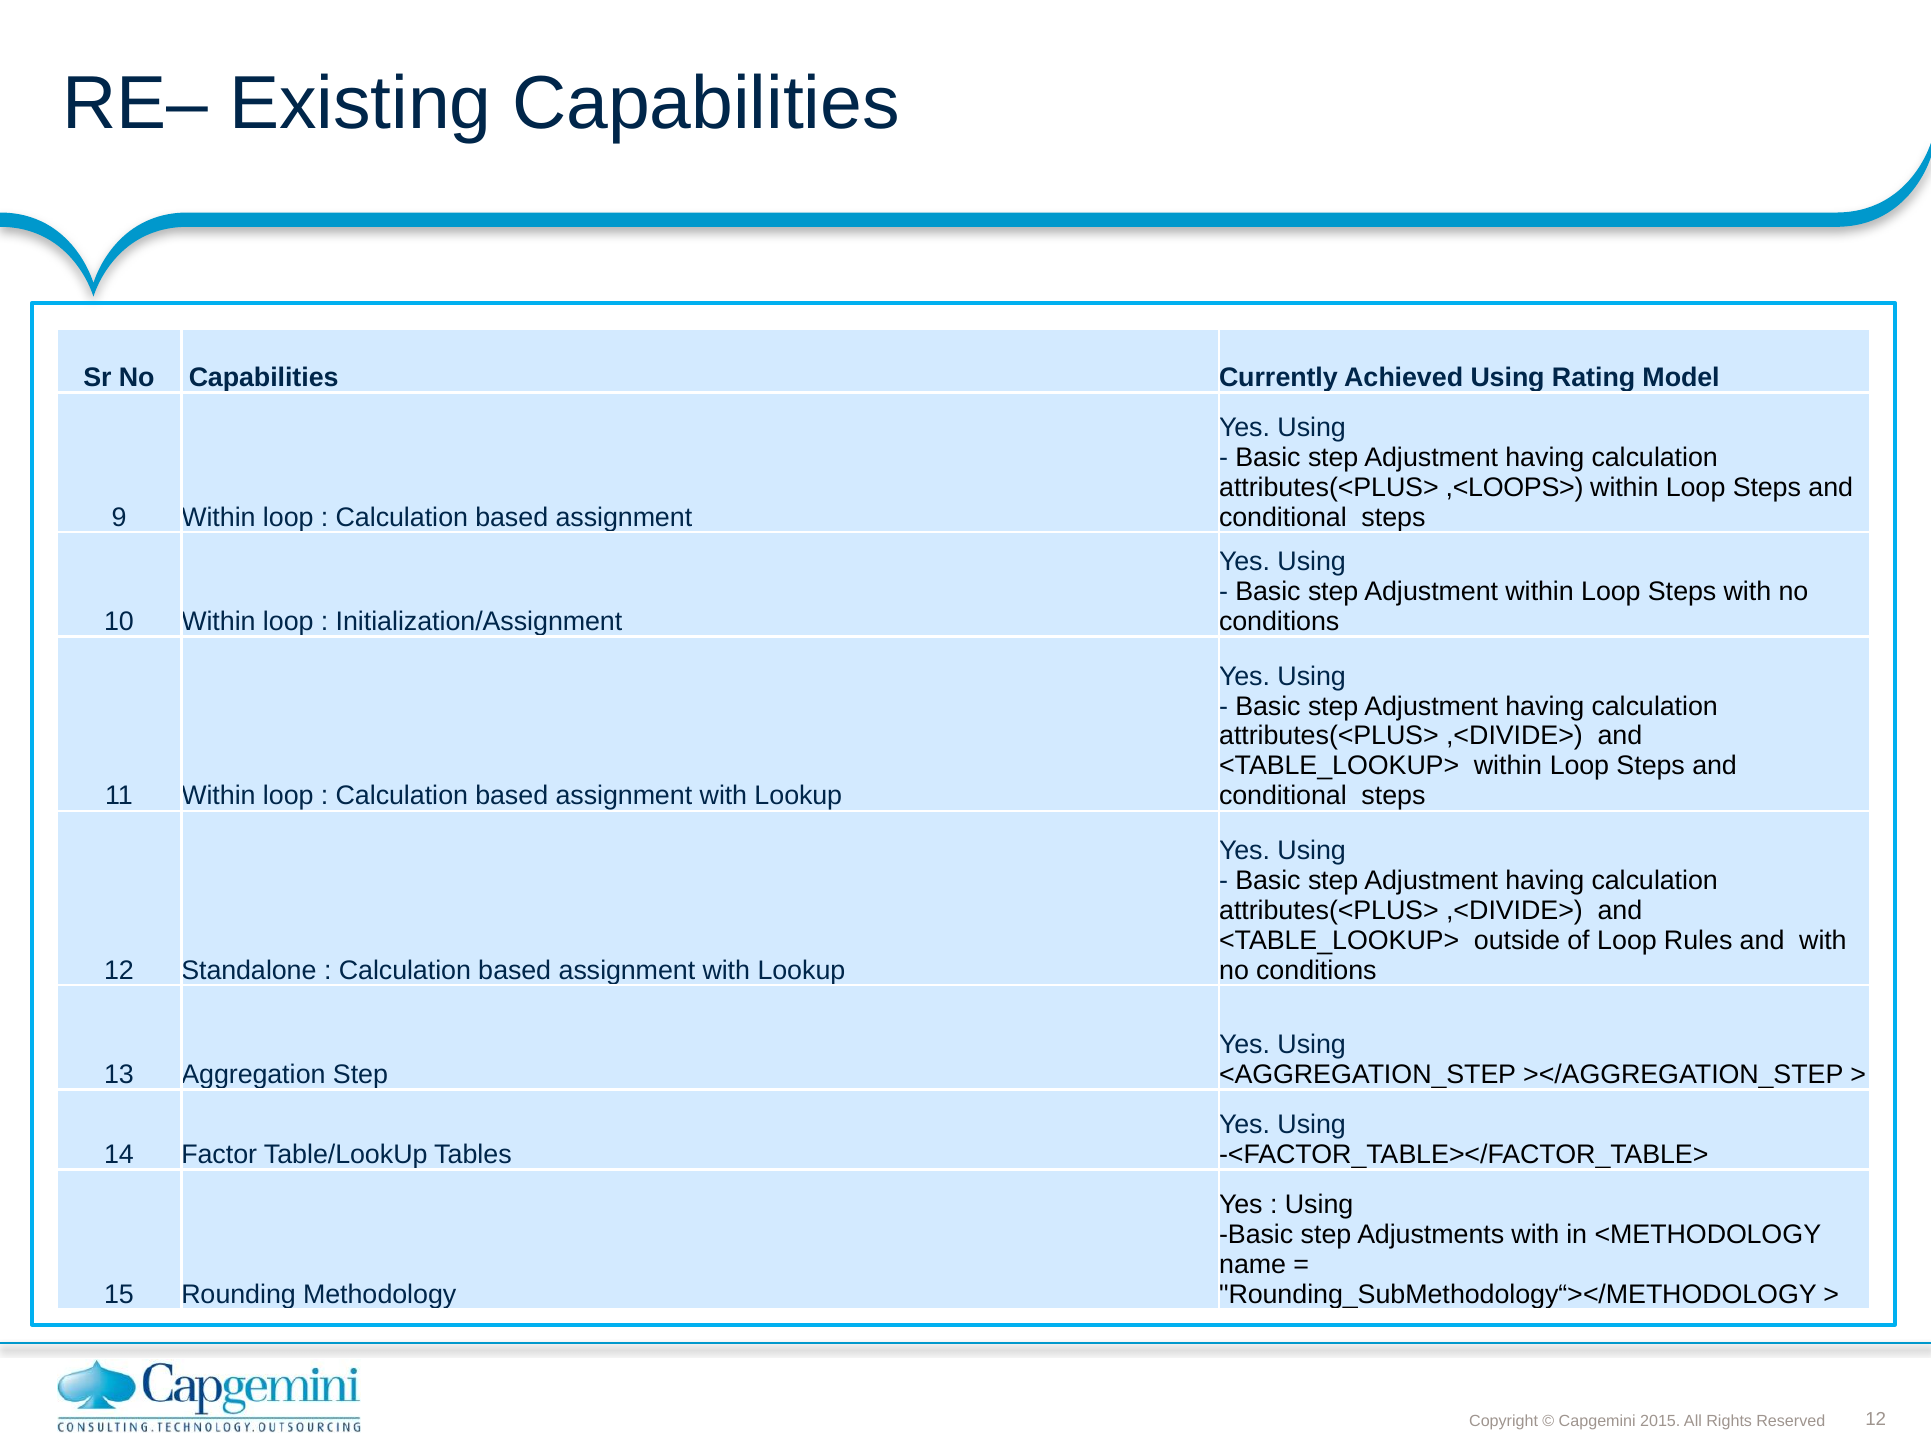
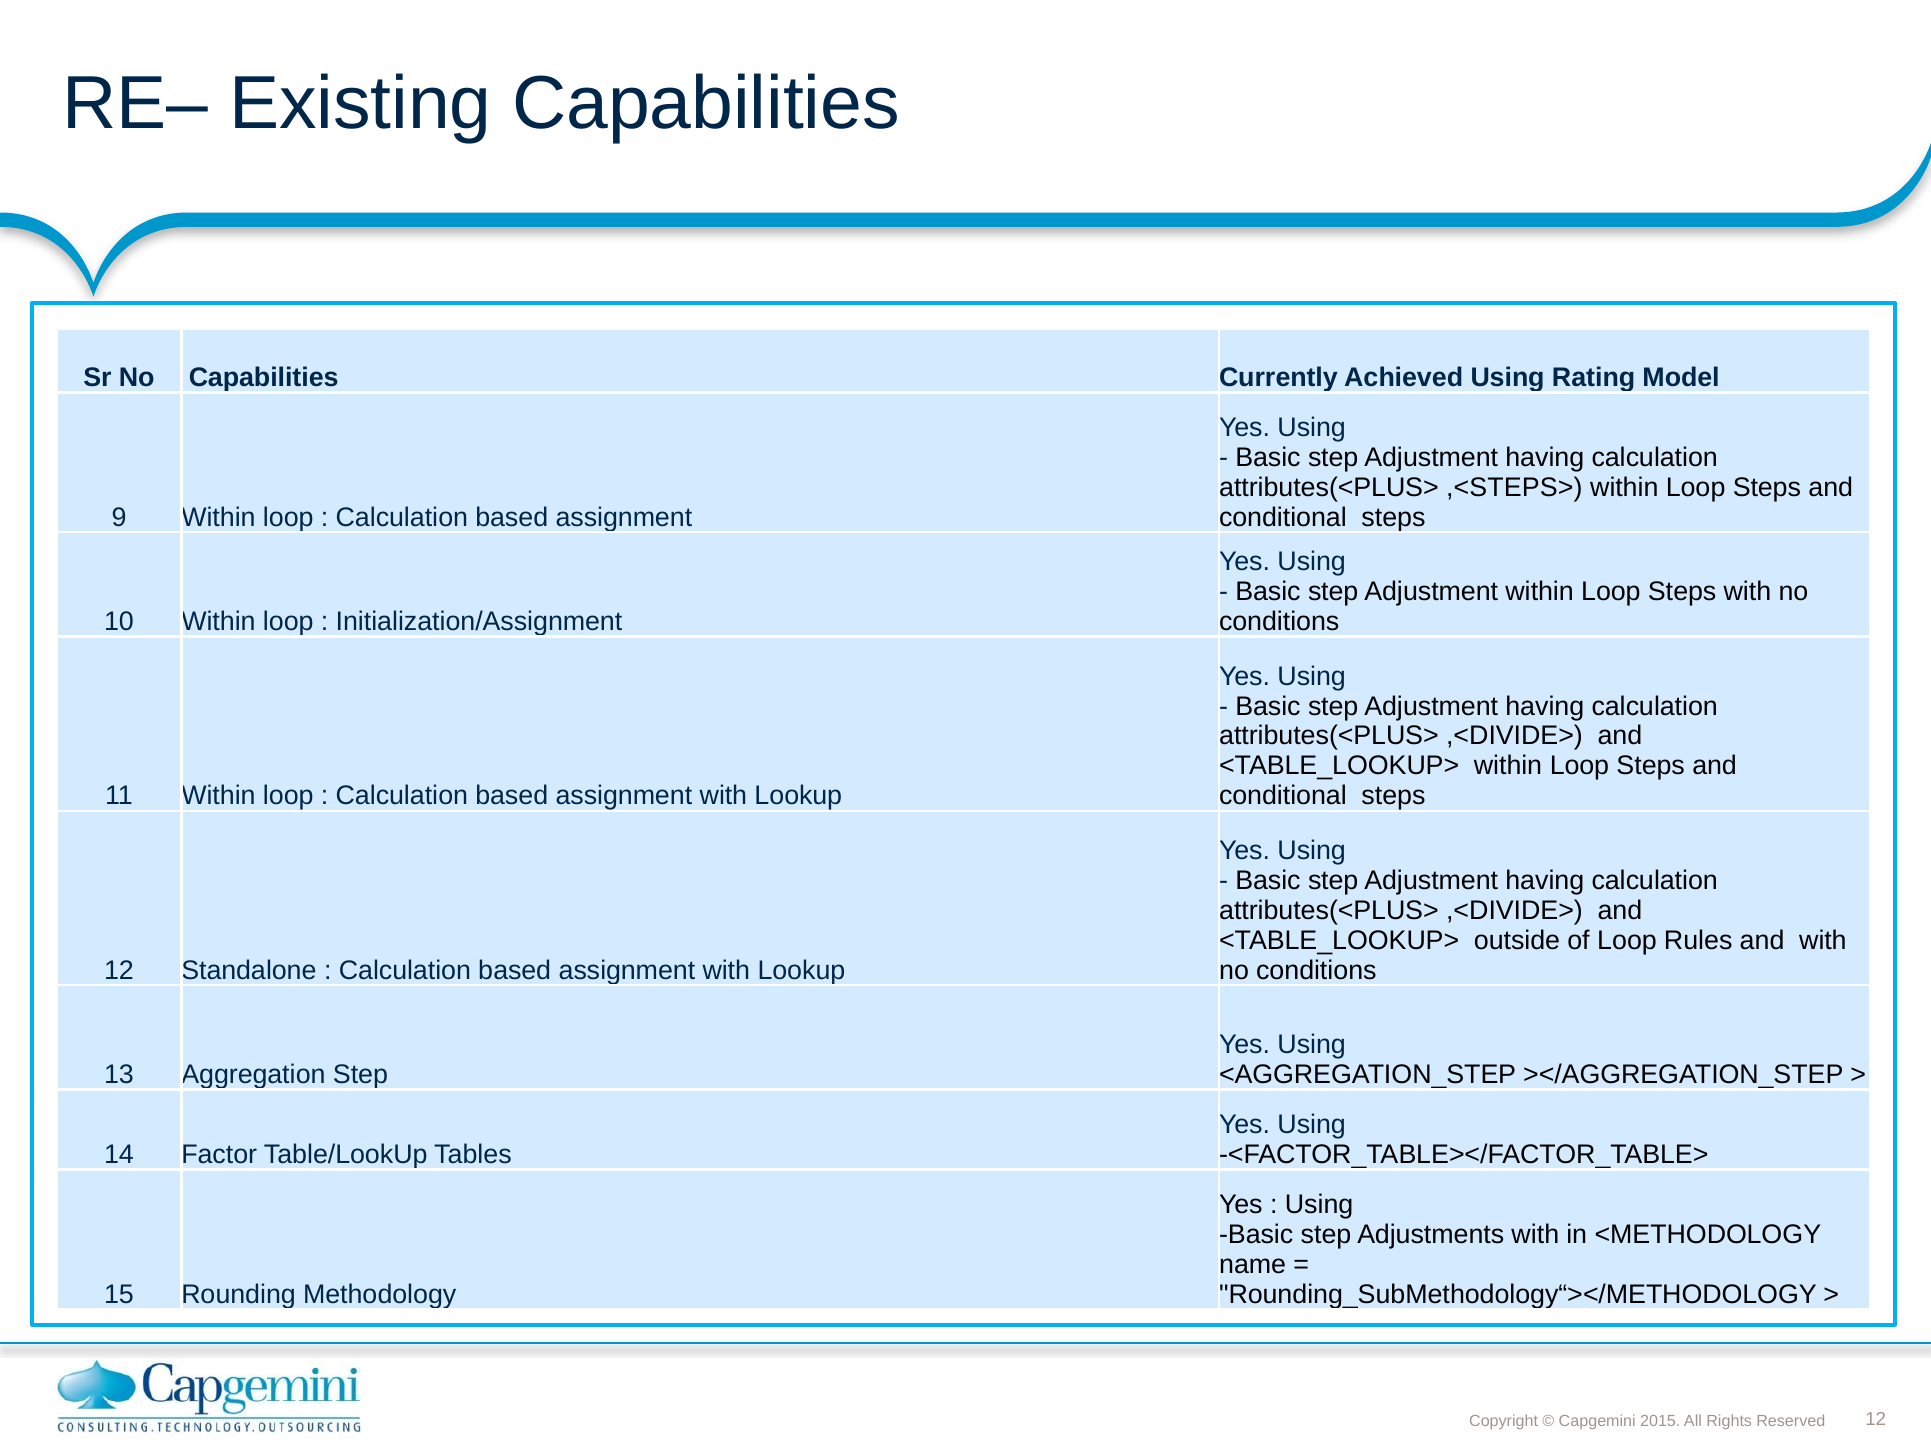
,<LOOPS>: ,<LOOPS> -> ,<STEPS>
